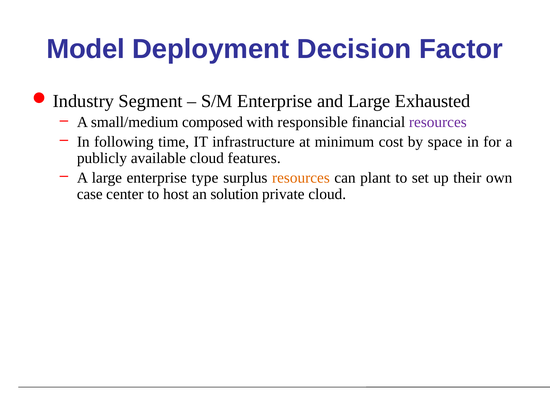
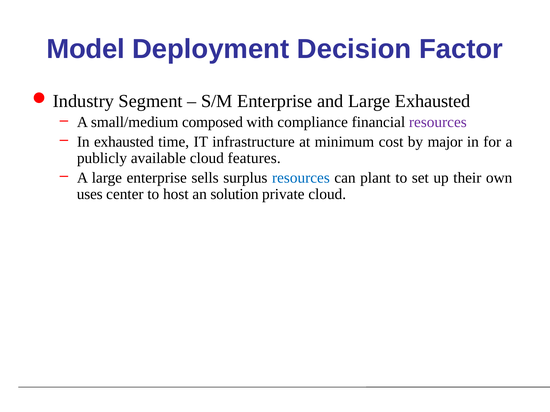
responsible: responsible -> compliance
In following: following -> exhausted
space: space -> major
type: type -> sells
resources at (301, 178) colour: orange -> blue
case: case -> uses
